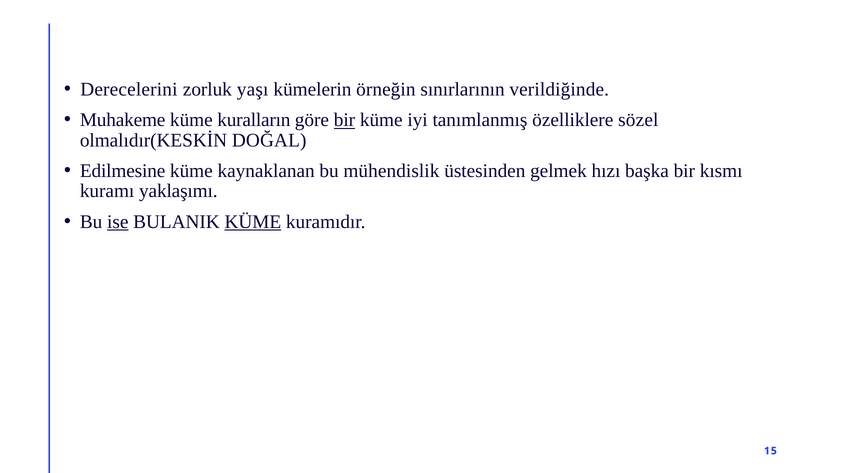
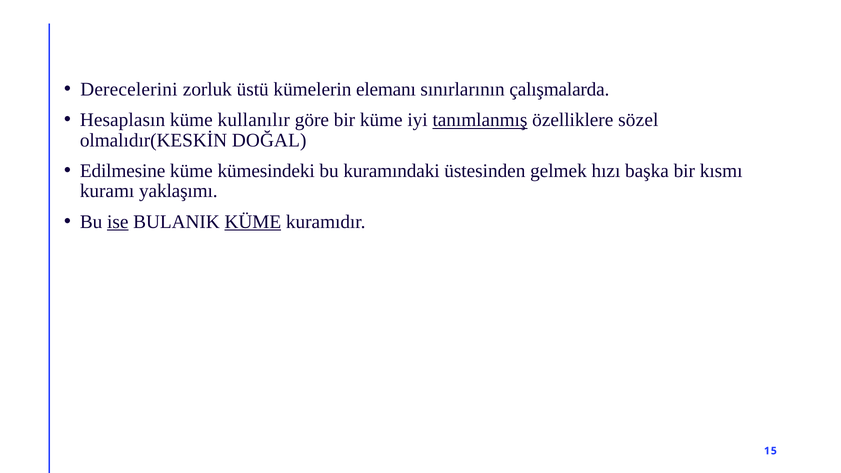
yaşı: yaşı -> üstü
örneğin: örneğin -> elemanı
verildiğinde: verildiğinde -> çalışmalarda
Muhakeme: Muhakeme -> Hesaplasın
kuralların: kuralların -> kullanılır
bir at (344, 120) underline: present -> none
tanımlanmış underline: none -> present
kaynaklanan: kaynaklanan -> kümesindeki
mühendislik: mühendislik -> kuramındaki
